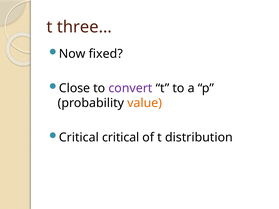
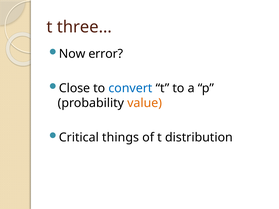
fixed: fixed -> error
convert colour: purple -> blue
Critical critical: critical -> things
